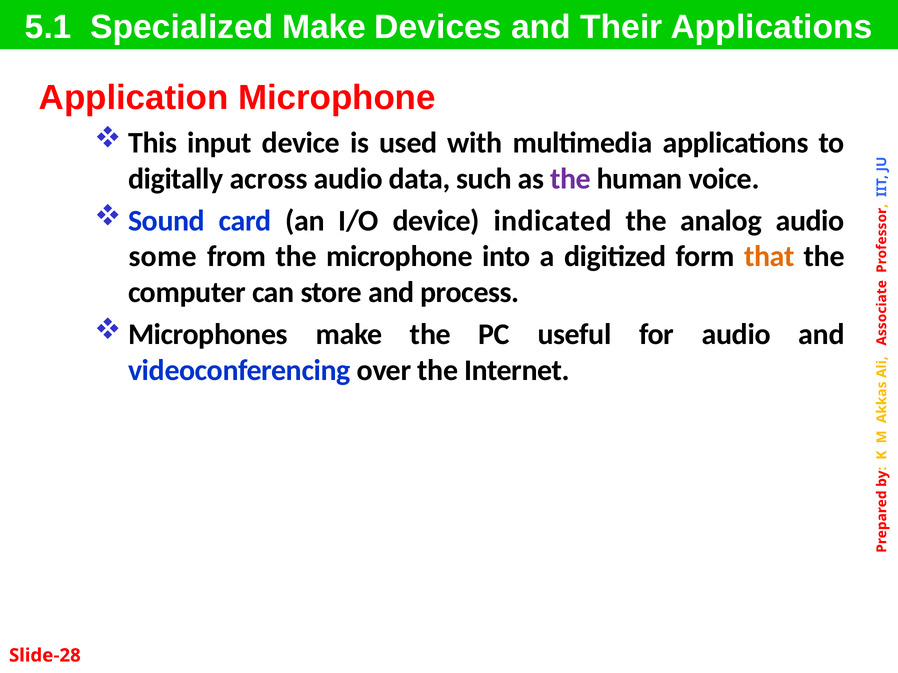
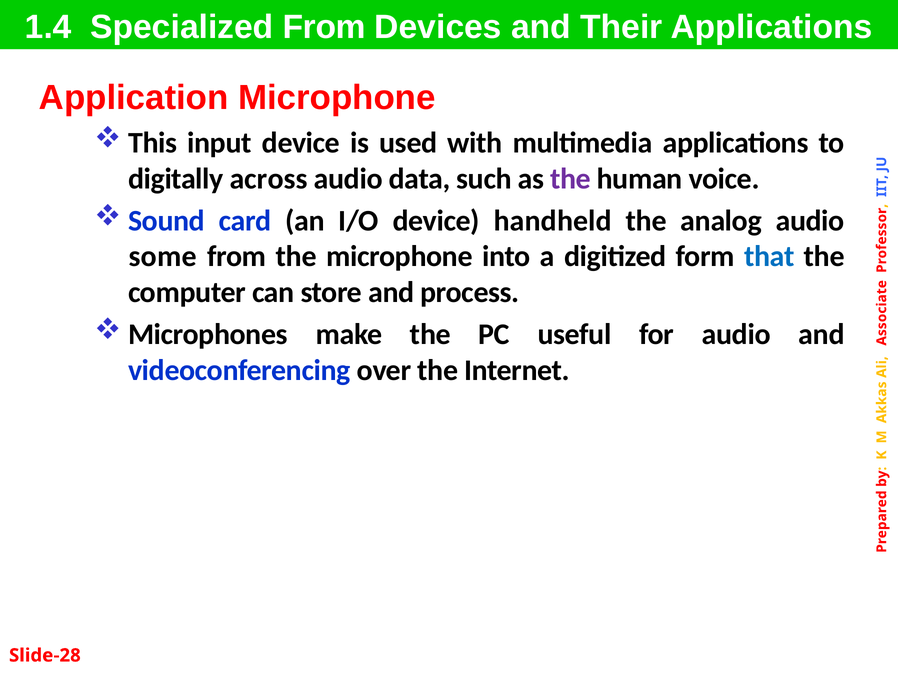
5.1: 5.1 -> 1.4
Specialized Make: Make -> From
indicated: indicated -> handheld
that colour: orange -> blue
